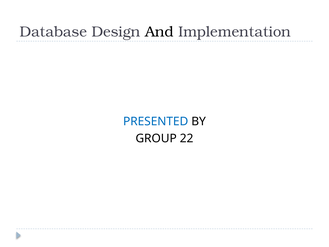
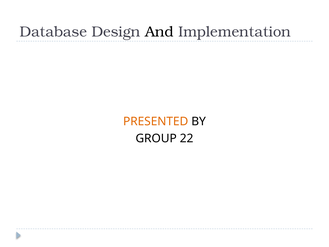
PRESENTED colour: blue -> orange
